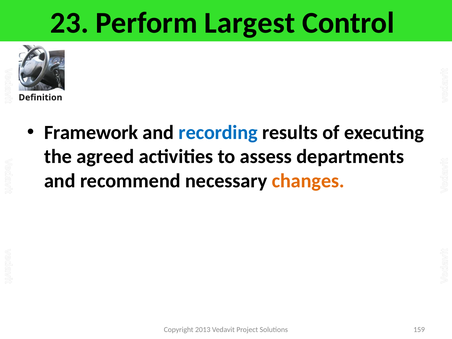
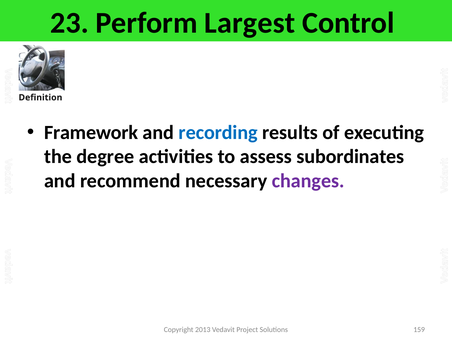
agreed: agreed -> degree
departments: departments -> subordinates
changes colour: orange -> purple
